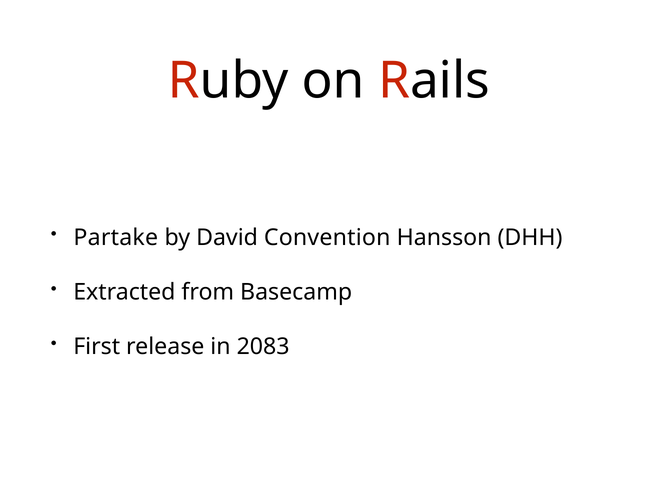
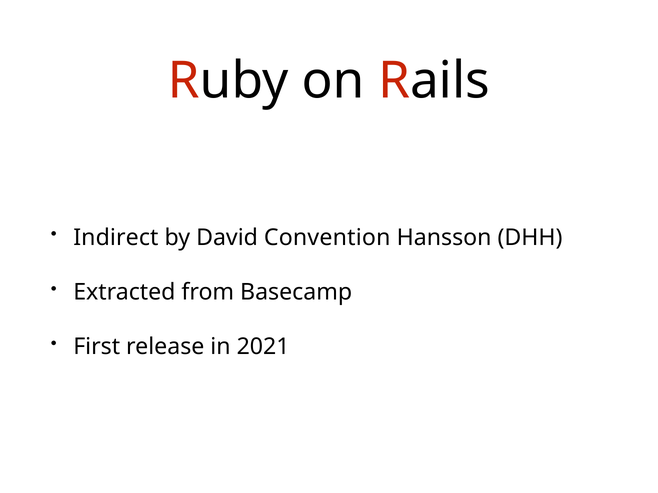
Partake: Partake -> Indirect
2083: 2083 -> 2021
